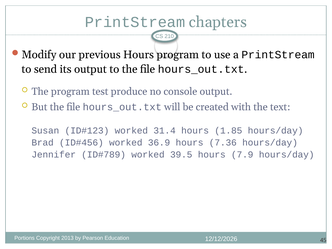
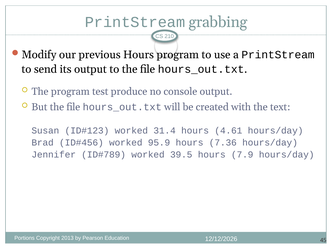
chapters: chapters -> grabbing
1.85: 1.85 -> 4.61
36.9: 36.9 -> 95.9
